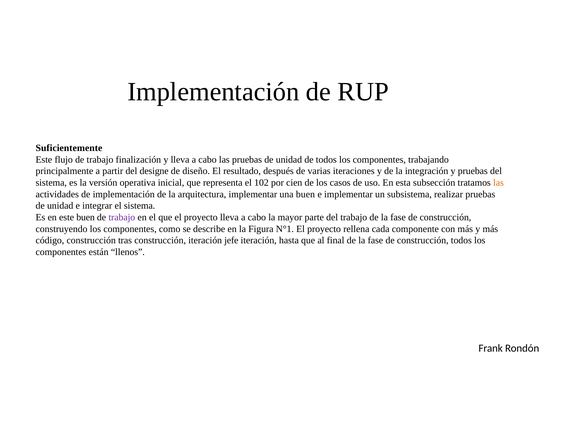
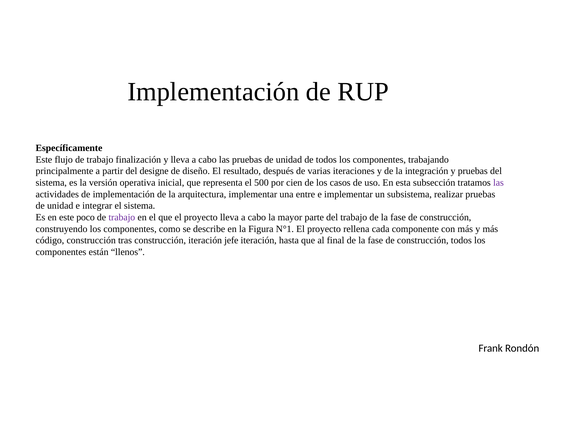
Suficientemente: Suficientemente -> Específicamente
102: 102 -> 500
las at (498, 183) colour: orange -> purple
una buen: buen -> entre
este buen: buen -> poco
